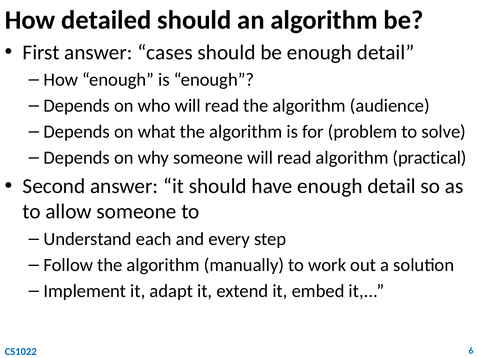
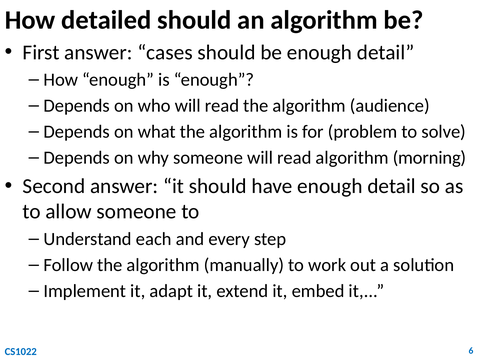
practical: practical -> morning
